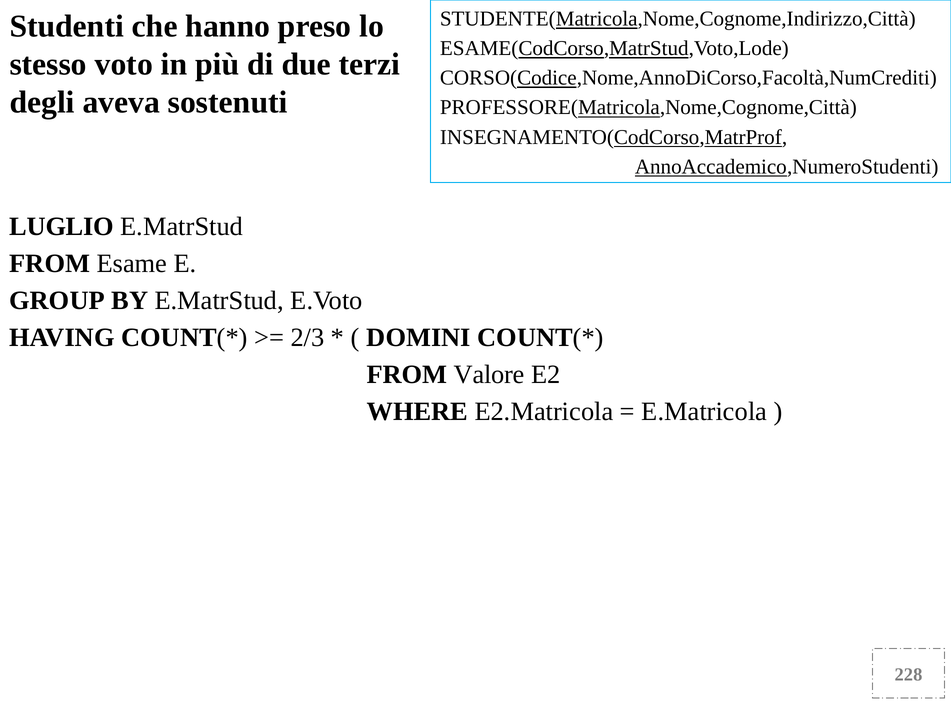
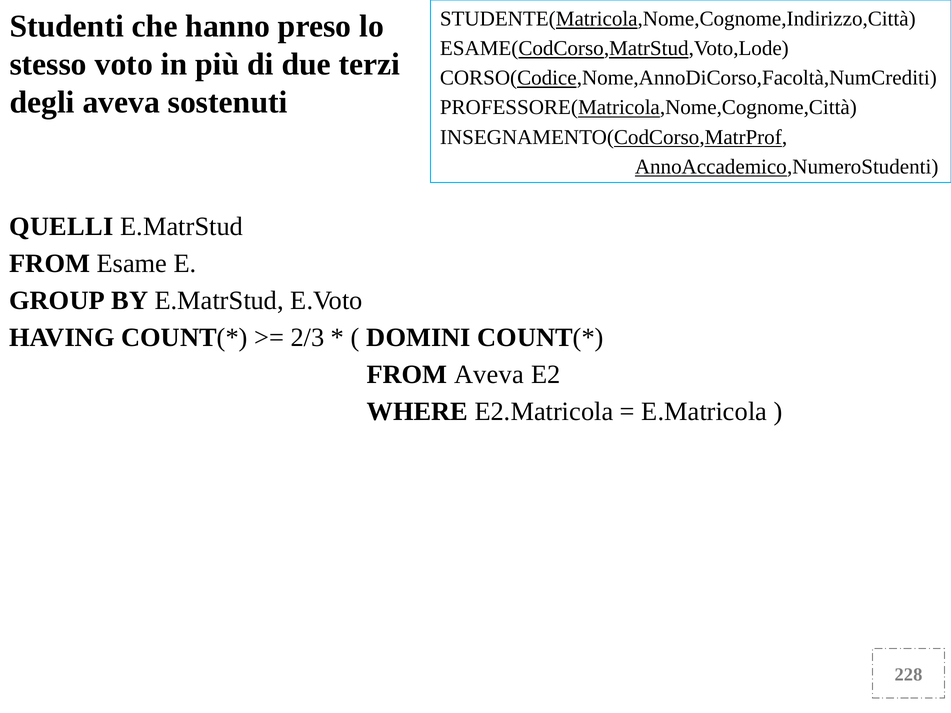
LUGLIO: LUGLIO -> QUELLI
FROM Valore: Valore -> Aveva
